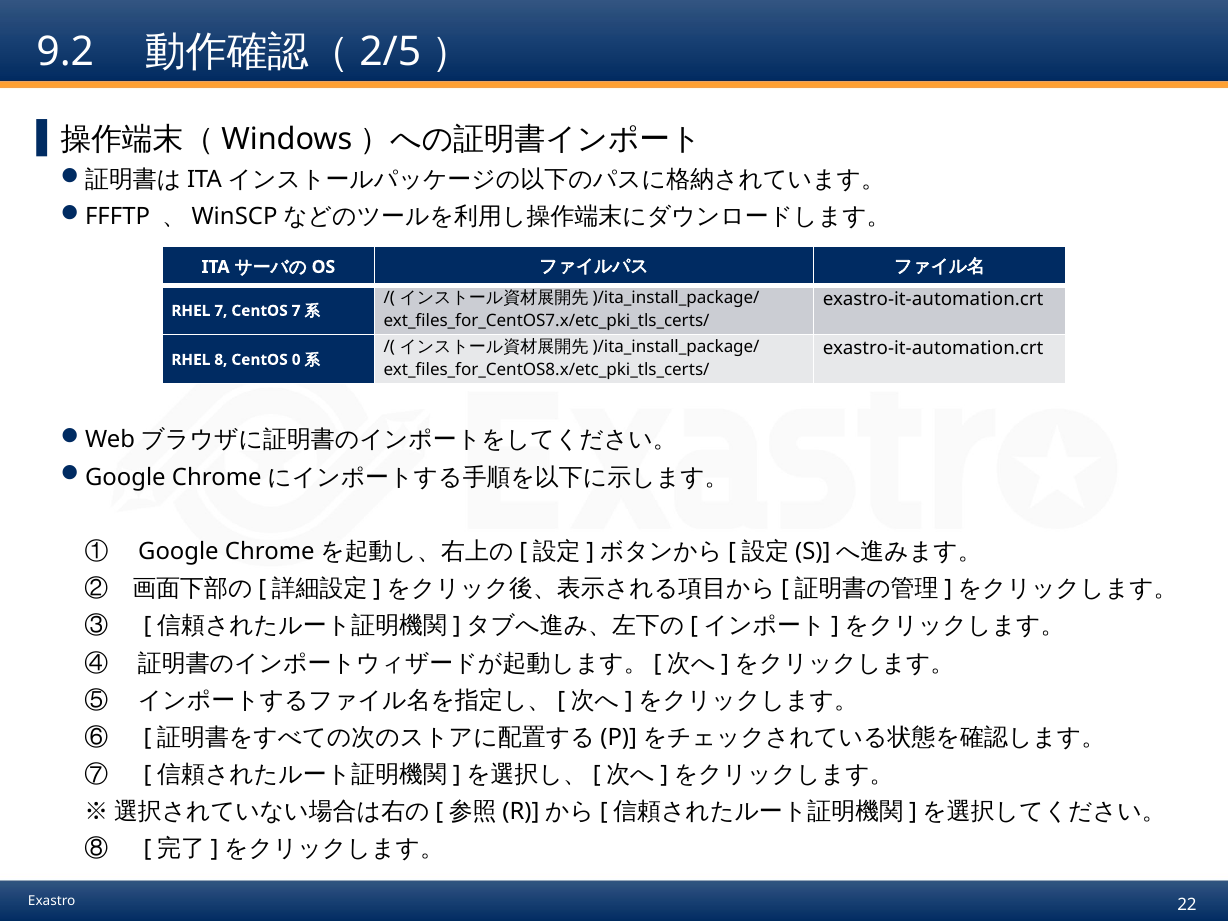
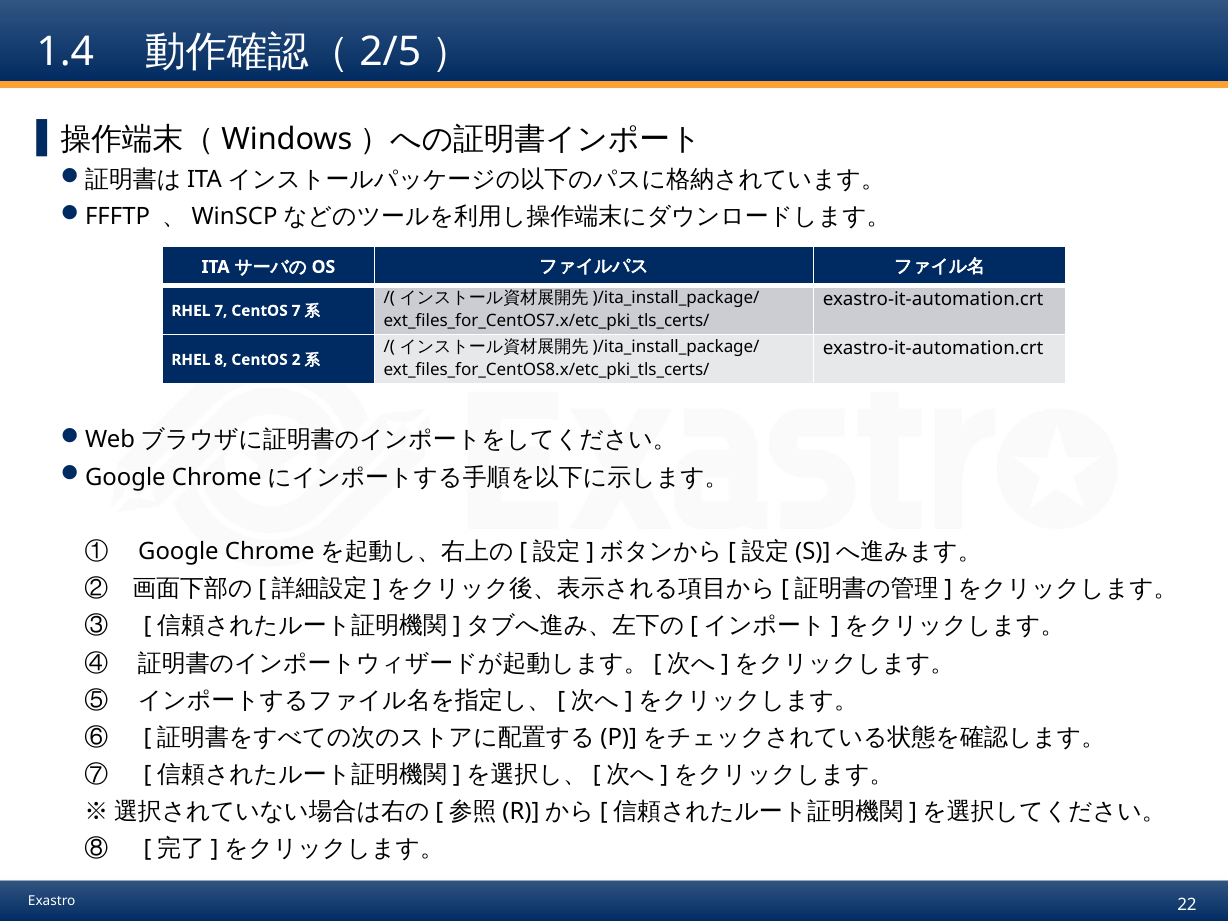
9.2: 9.2 -> 1.4
0: 0 -> 2
